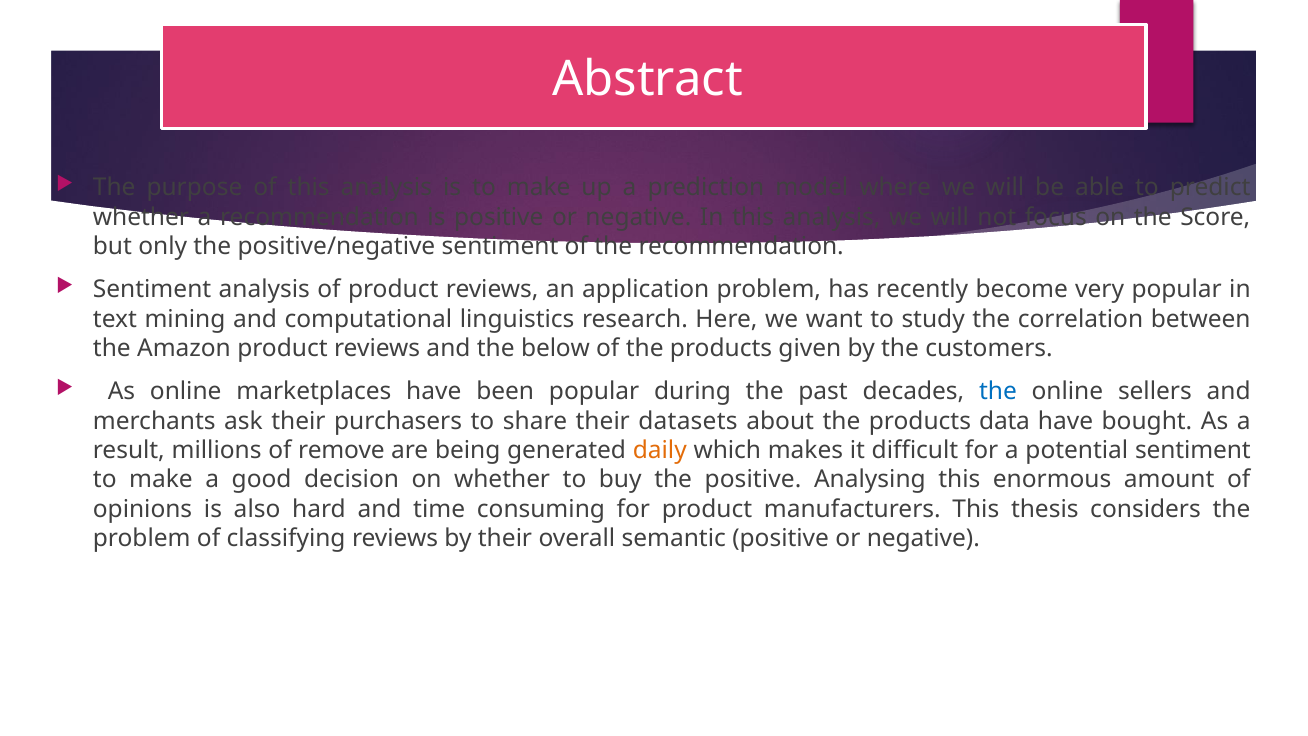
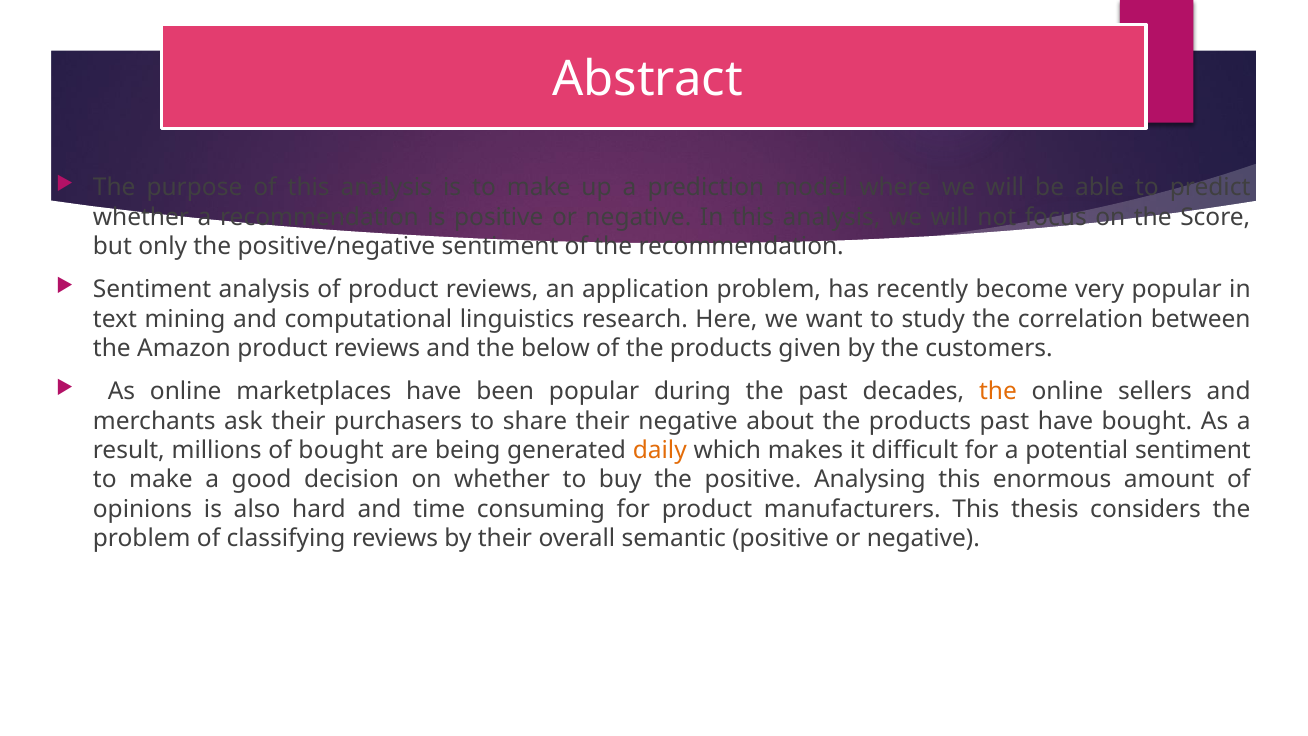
the at (998, 391) colour: blue -> orange
their datasets: datasets -> negative
products data: data -> past
of remove: remove -> bought
